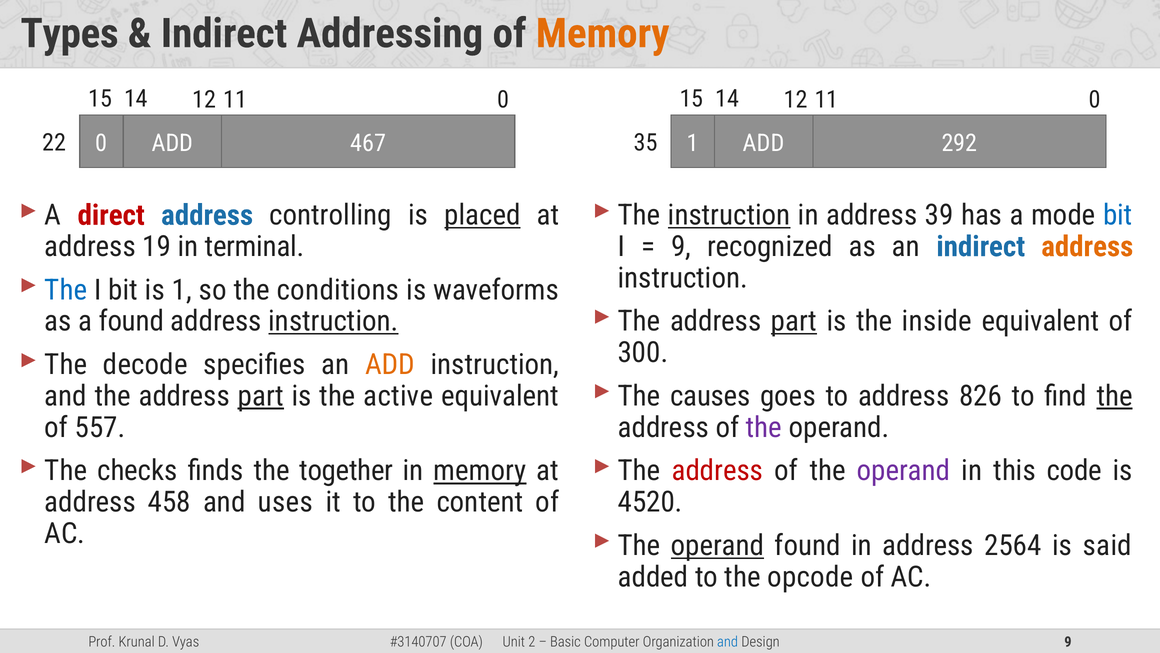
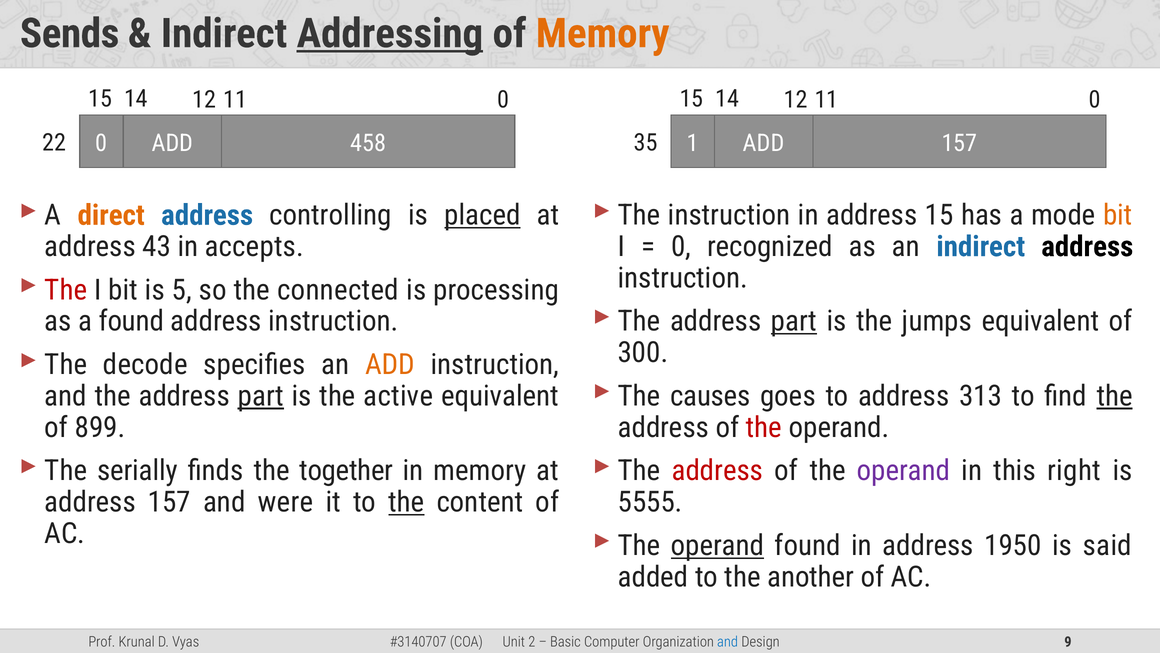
Types: Types -> Sends
Addressing underline: none -> present
467: 467 -> 458
ADD 292: 292 -> 157
direct colour: red -> orange
instruction at (729, 215) underline: present -> none
address 39: 39 -> 15
bit at (1118, 215) colour: blue -> orange
19: 19 -> 43
terminal: terminal -> accepts
9 at (681, 246): 9 -> 0
address at (1087, 246) colour: orange -> black
The at (66, 290) colour: blue -> red
is 1: 1 -> 5
conditions: conditions -> connected
waveforms: waveforms -> processing
inside: inside -> jumps
instruction at (333, 321) underline: present -> none
826: 826 -> 313
557: 557 -> 899
the at (764, 427) colour: purple -> red
checks: checks -> serially
memory at (480, 471) underline: present -> none
code: code -> right
address 458: 458 -> 157
uses: uses -> were
the at (406, 502) underline: none -> present
4520: 4520 -> 5555
2564: 2564 -> 1950
opcode: opcode -> another
